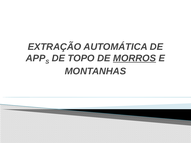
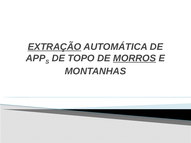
EXTRAÇÃO underline: none -> present
